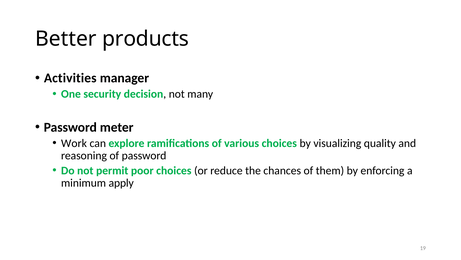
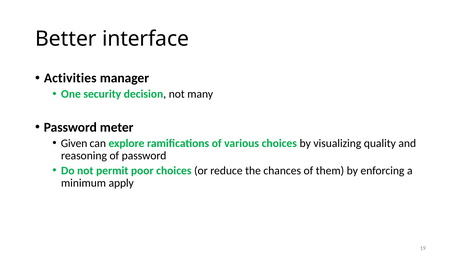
products: products -> interface
Work: Work -> Given
